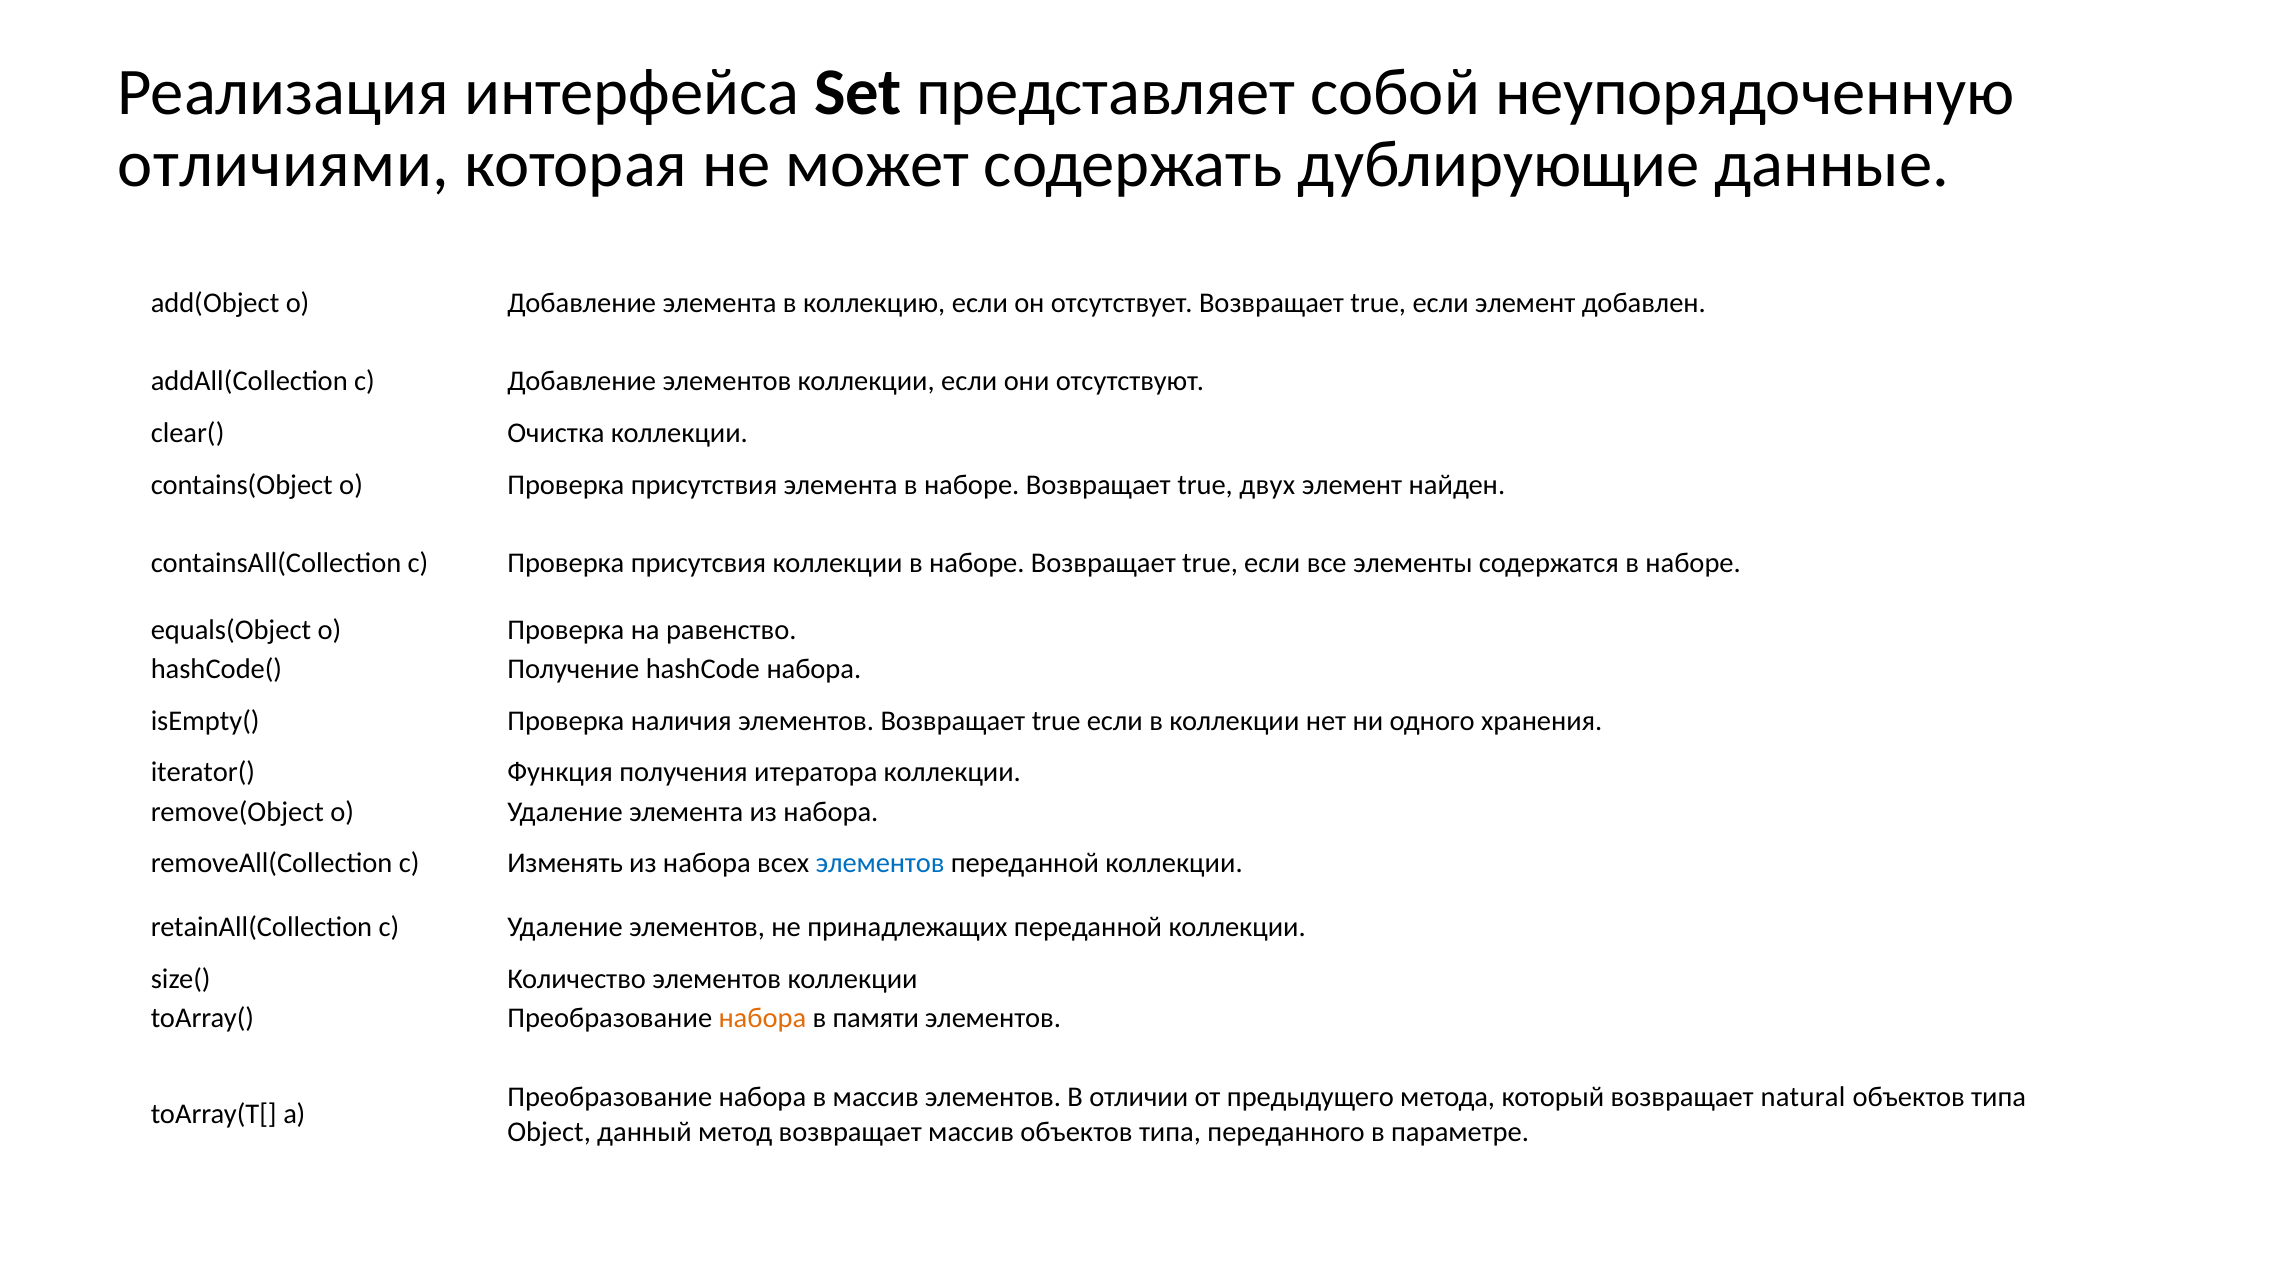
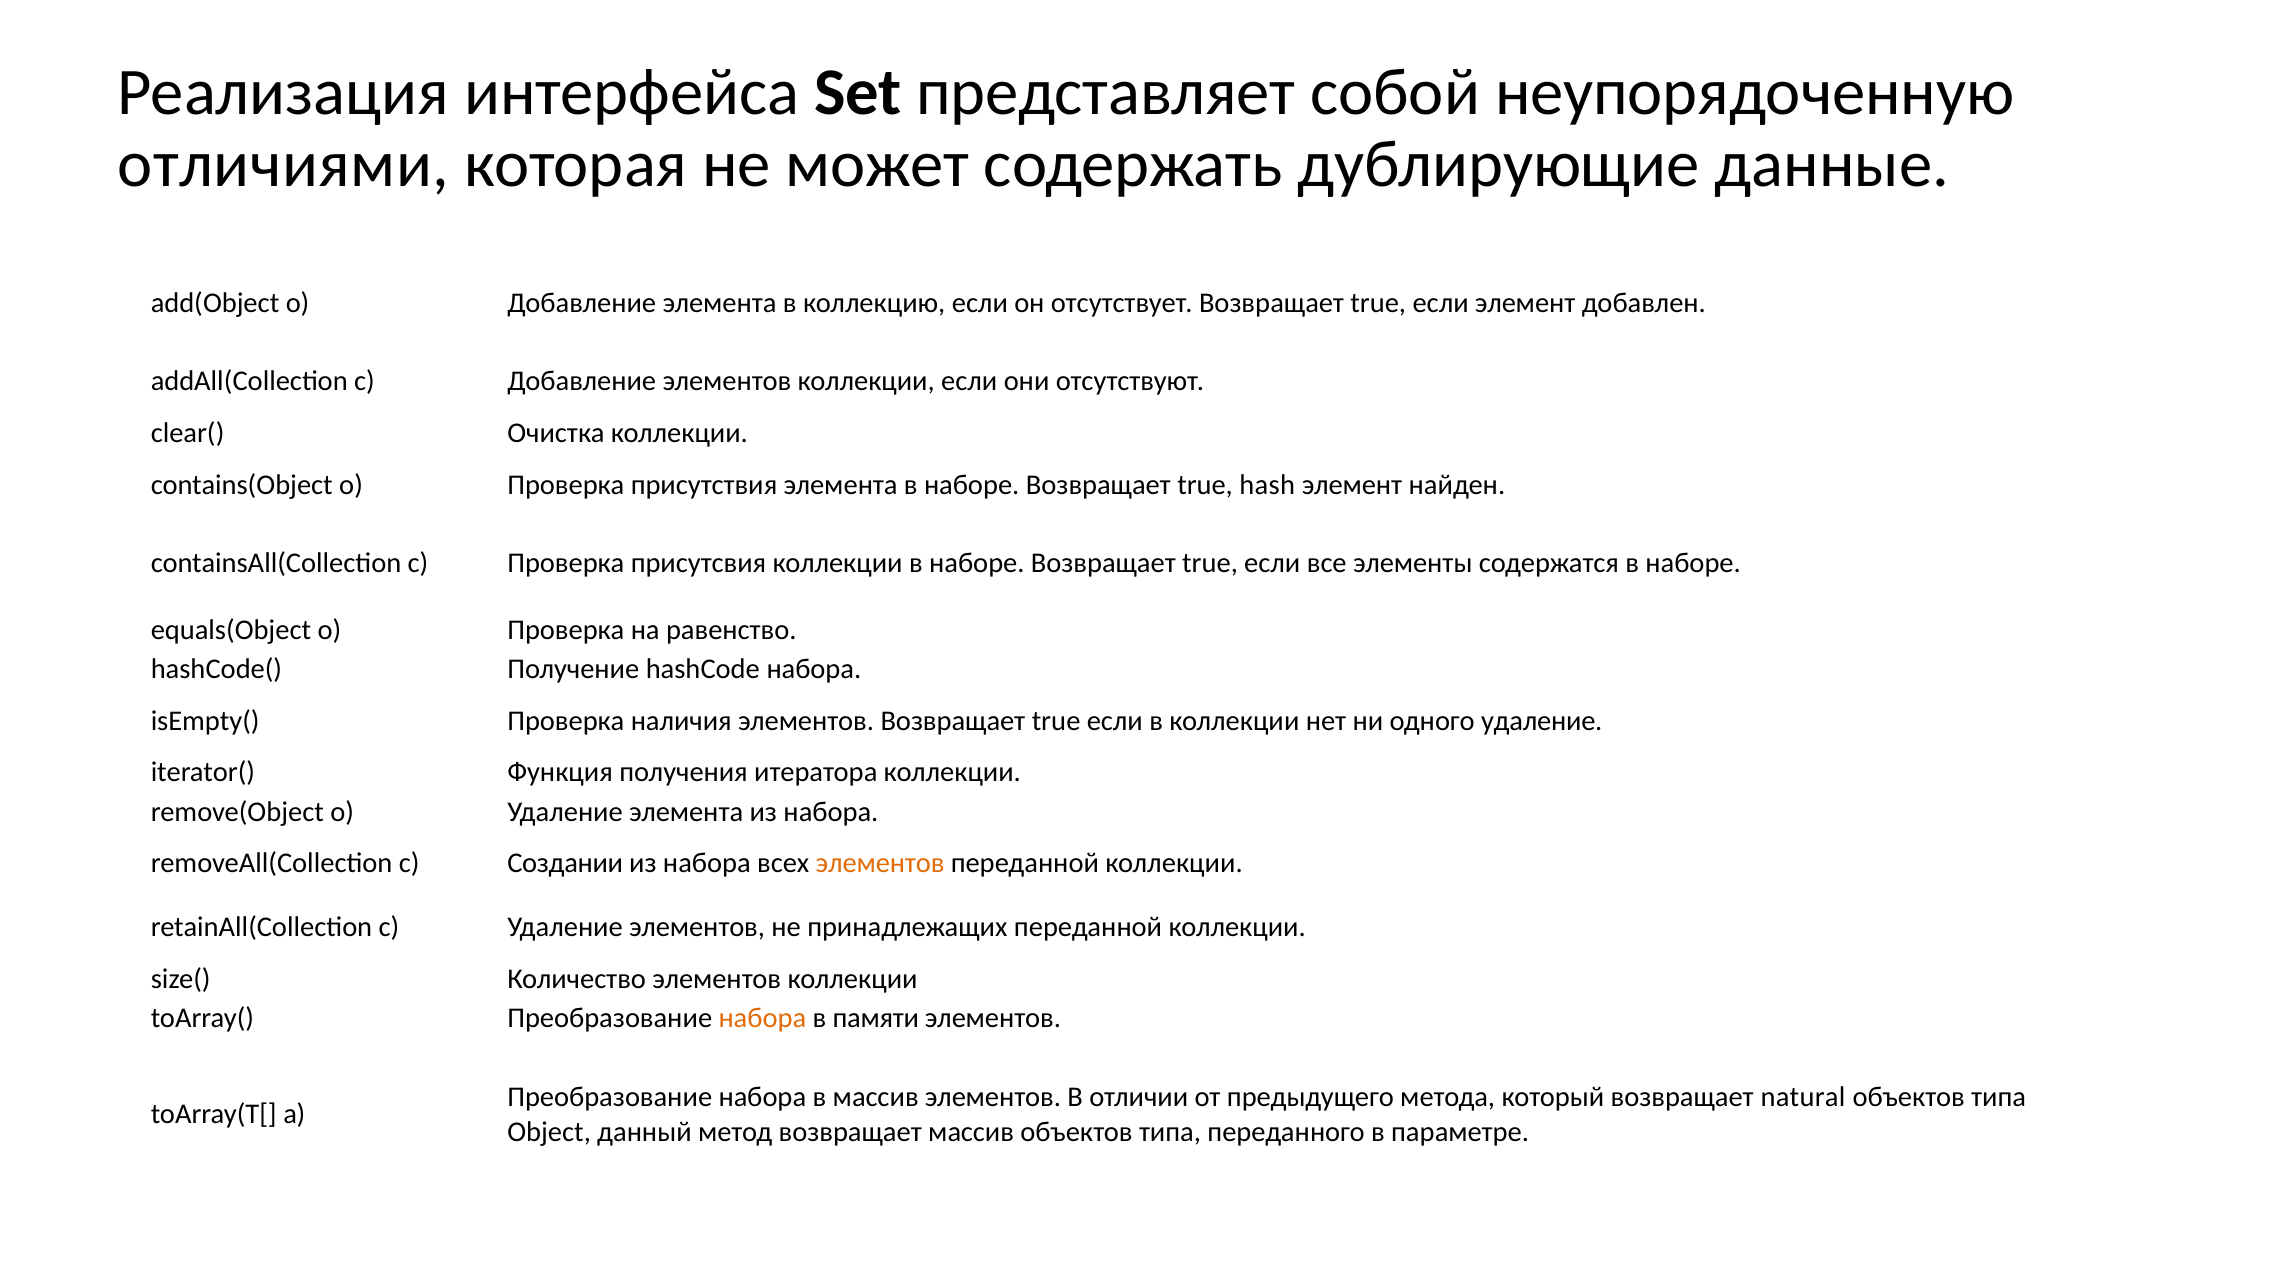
двух: двух -> hash
одного хранения: хранения -> удаление
Изменять: Изменять -> Создании
элементов at (880, 864) colour: blue -> orange
